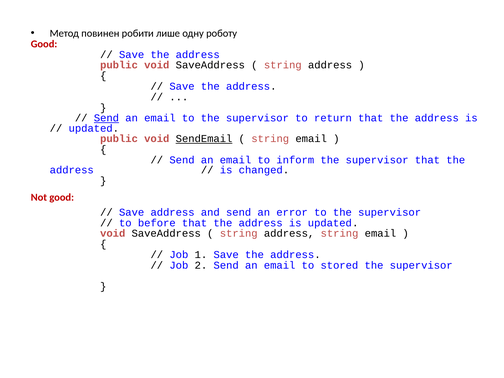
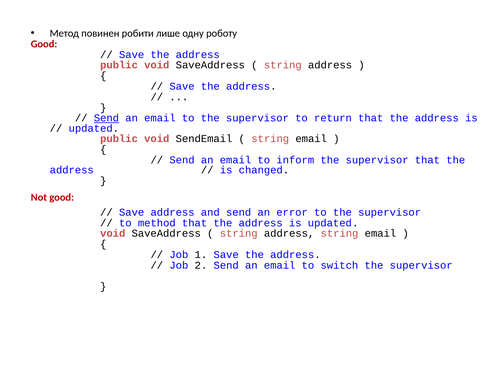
SendEmail underline: present -> none
before: before -> method
stored: stored -> switch
